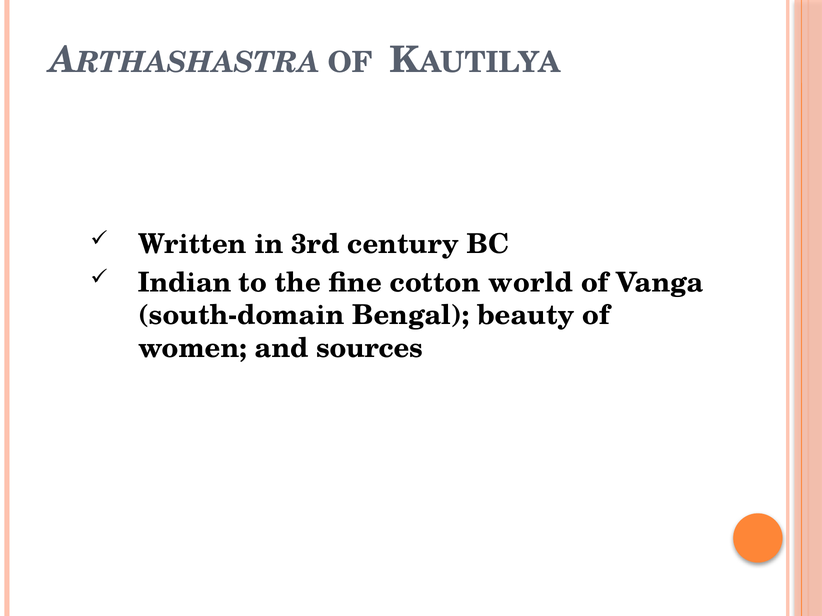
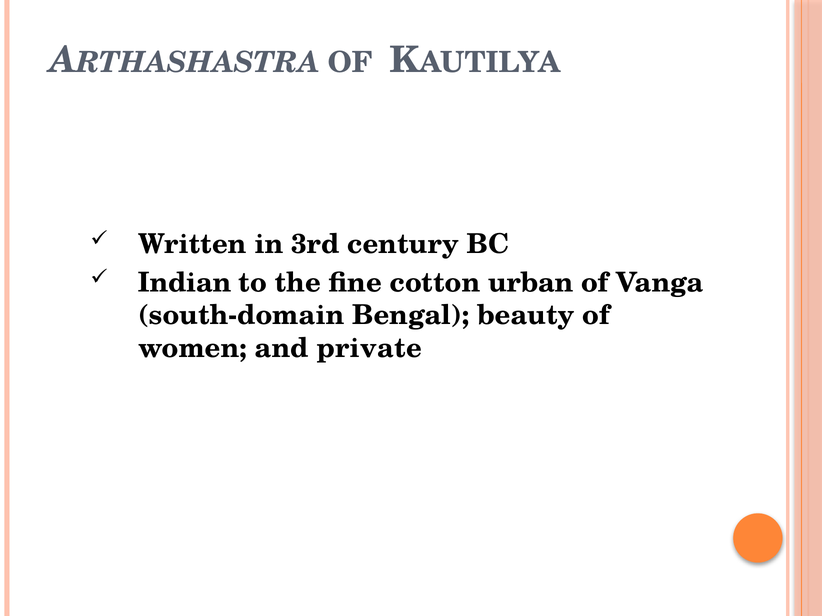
world: world -> urban
sources: sources -> private
